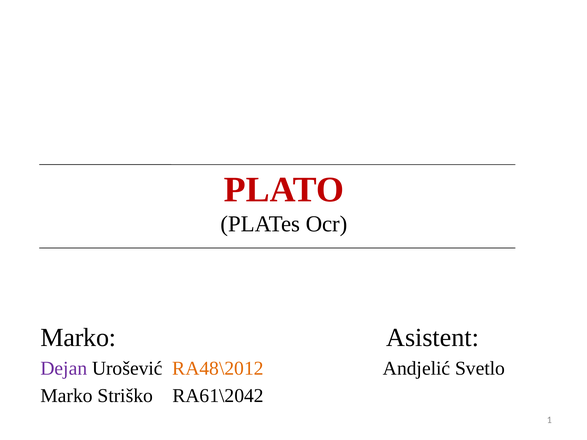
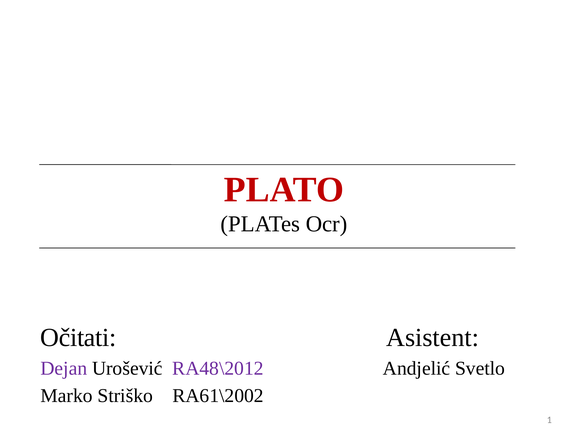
Marko at (78, 338): Marko -> Očitati
RA48\2012 colour: orange -> purple
RA61\2042: RA61\2042 -> RA61\2002
